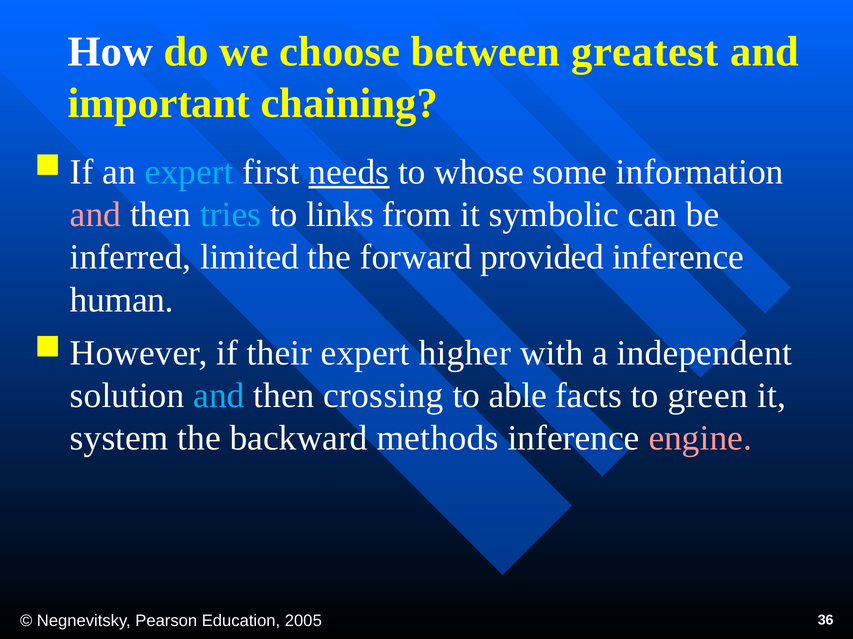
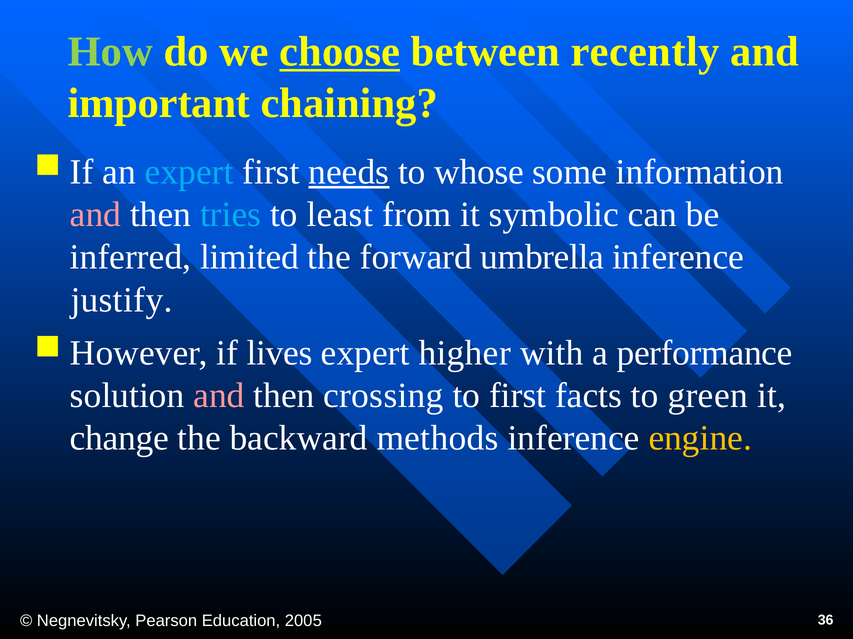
How colour: white -> light green
choose underline: none -> present
greatest: greatest -> recently
links: links -> least
provided: provided -> umbrella
human: human -> justify
their: their -> lives
independent: independent -> performance
and at (219, 396) colour: light blue -> pink
to able: able -> first
system: system -> change
engine colour: pink -> yellow
